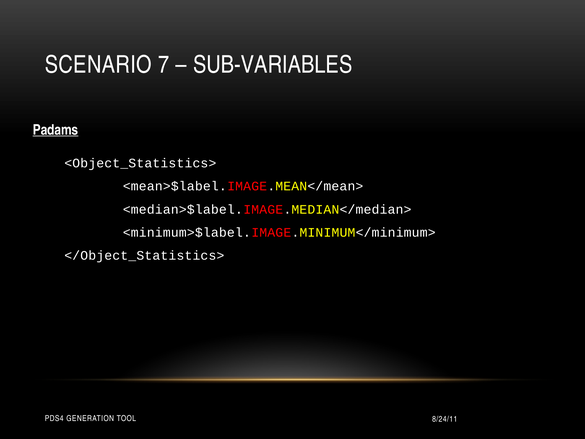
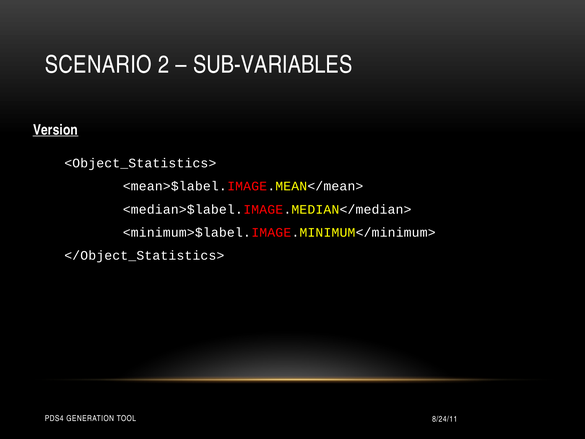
7: 7 -> 2
Padams: Padams -> Version
